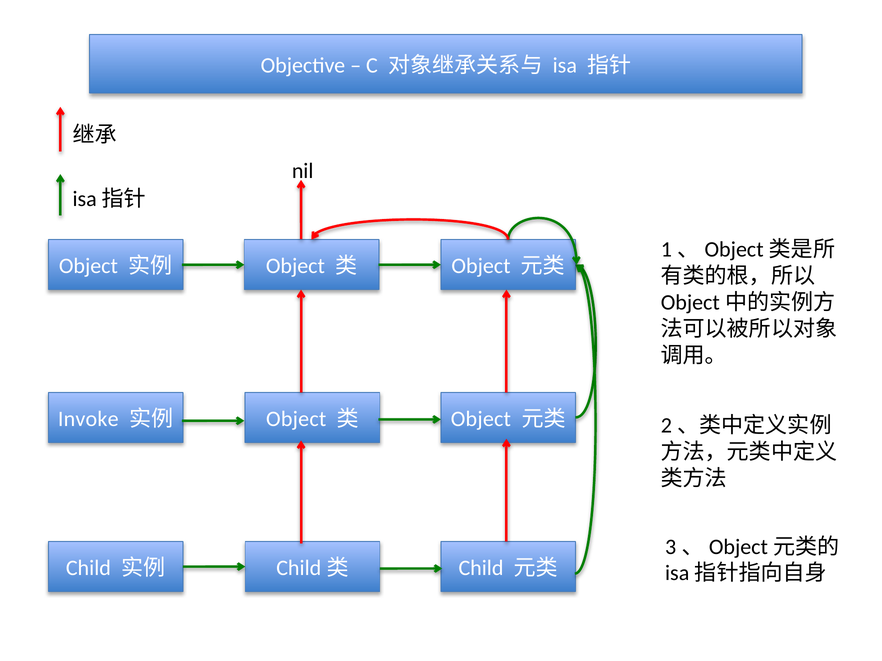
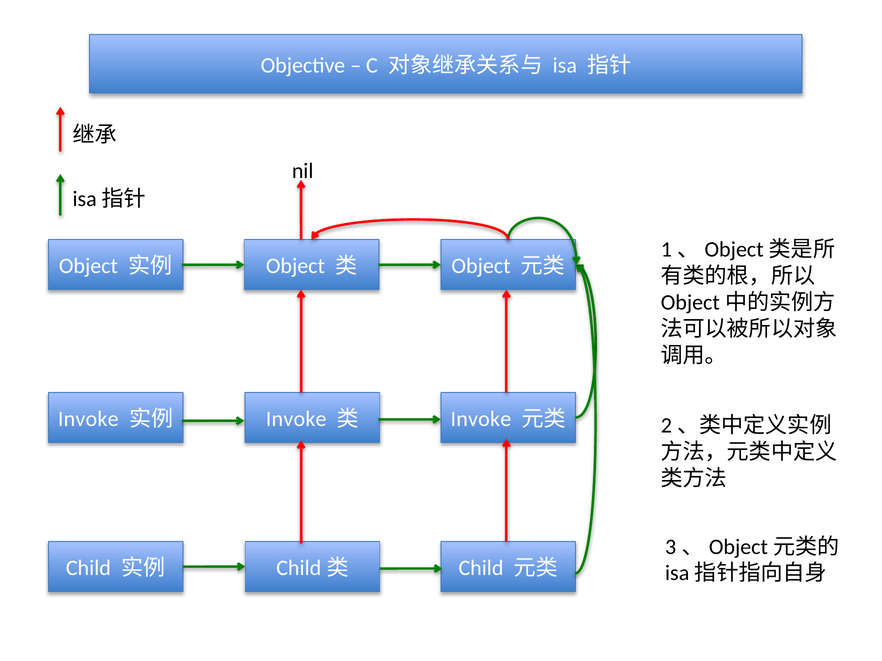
Object at (296, 419): Object -> Invoke
Object at (481, 419): Object -> Invoke
